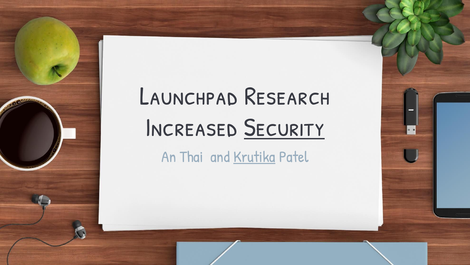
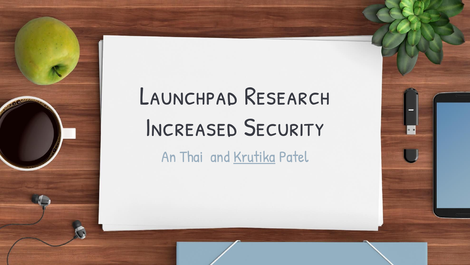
Security underline: present -> none
